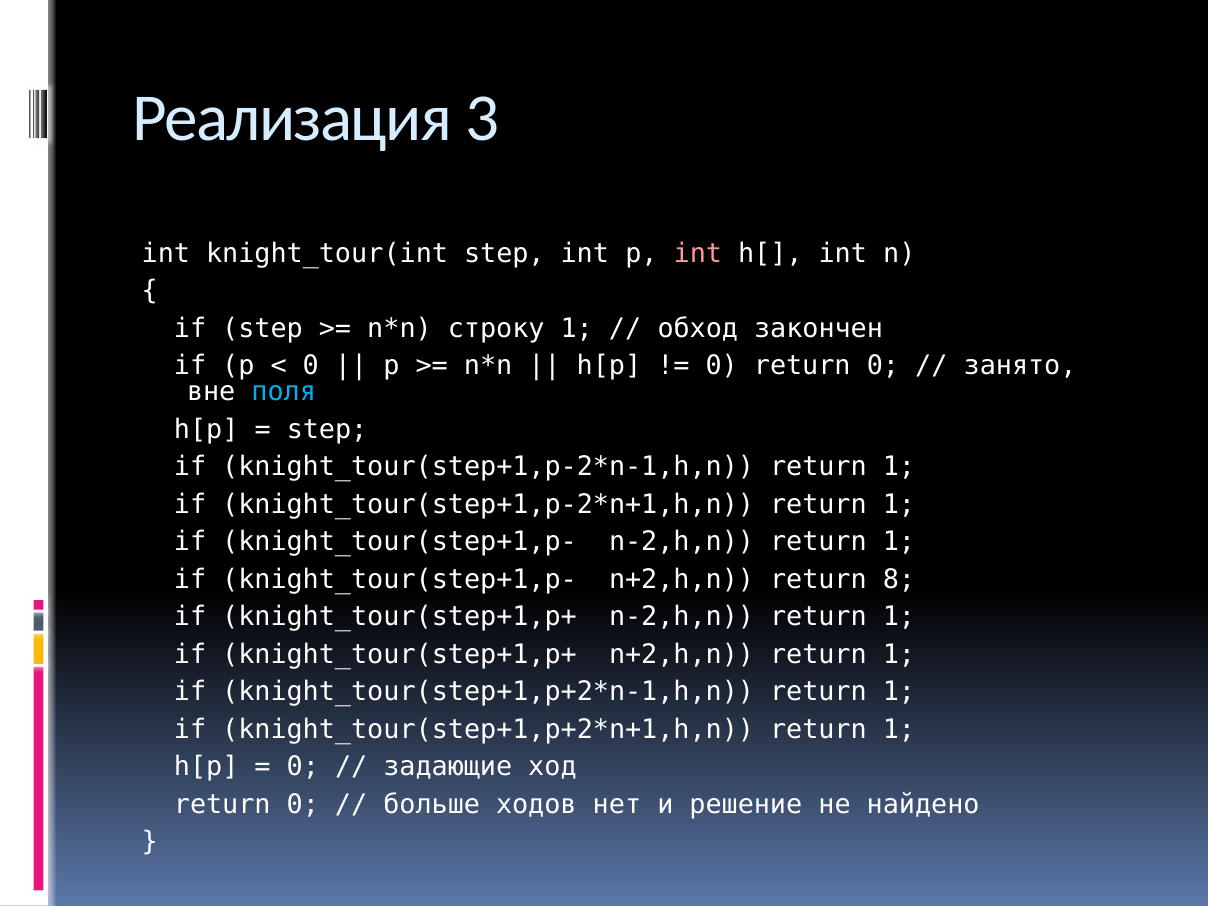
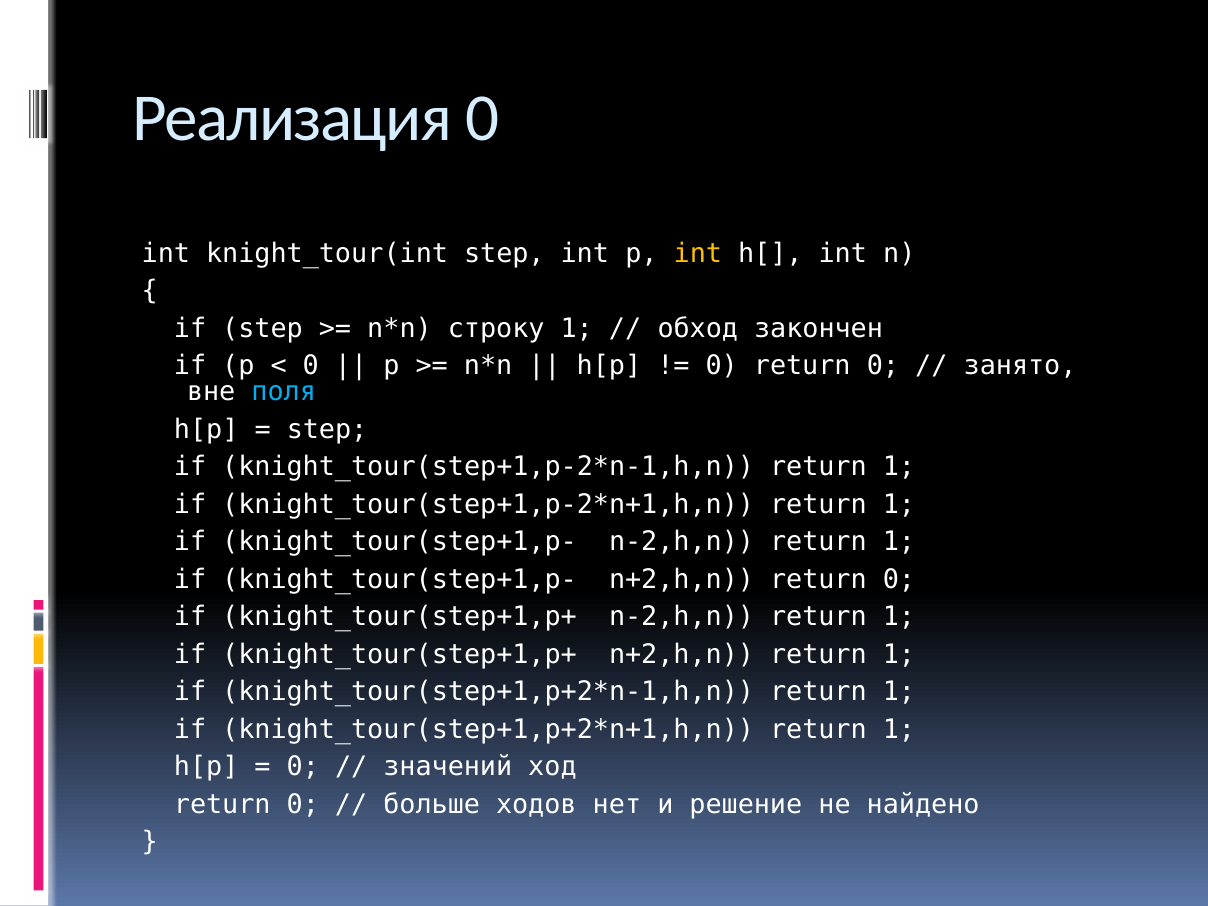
Реализация 3: 3 -> 0
int at (698, 253) colour: pink -> yellow
n+2,h,n return 8: 8 -> 0
задающие: задающие -> значений
